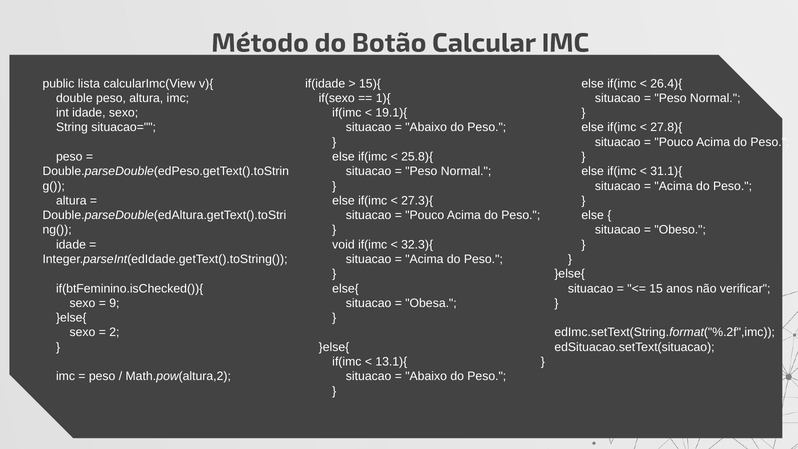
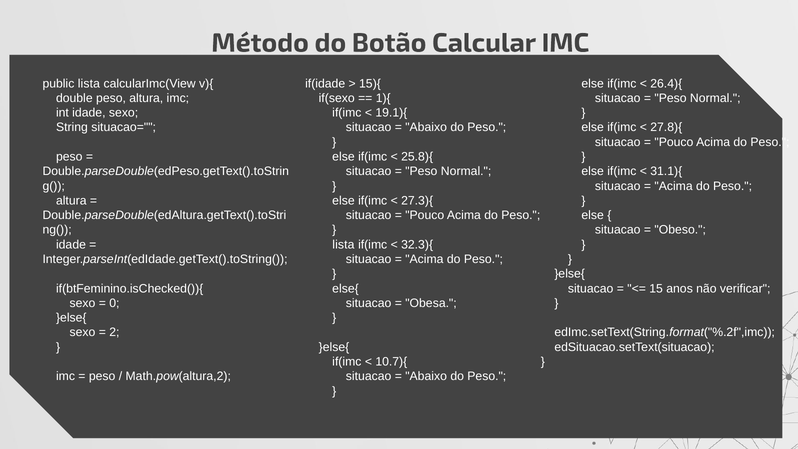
void at (343, 245): void -> lista
9: 9 -> 0
13.1){: 13.1){ -> 10.7){
